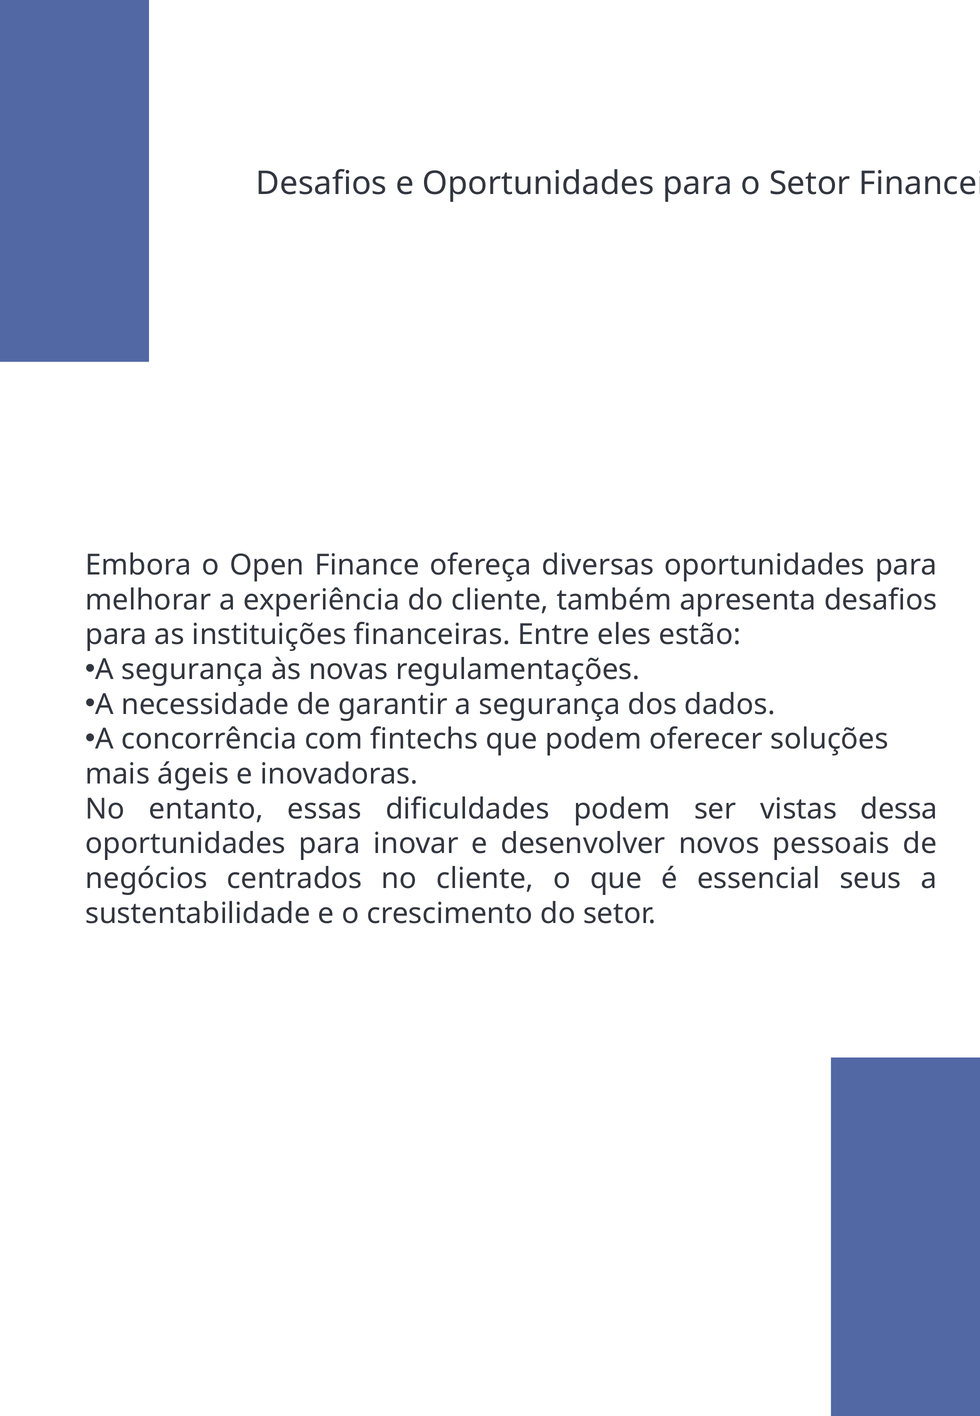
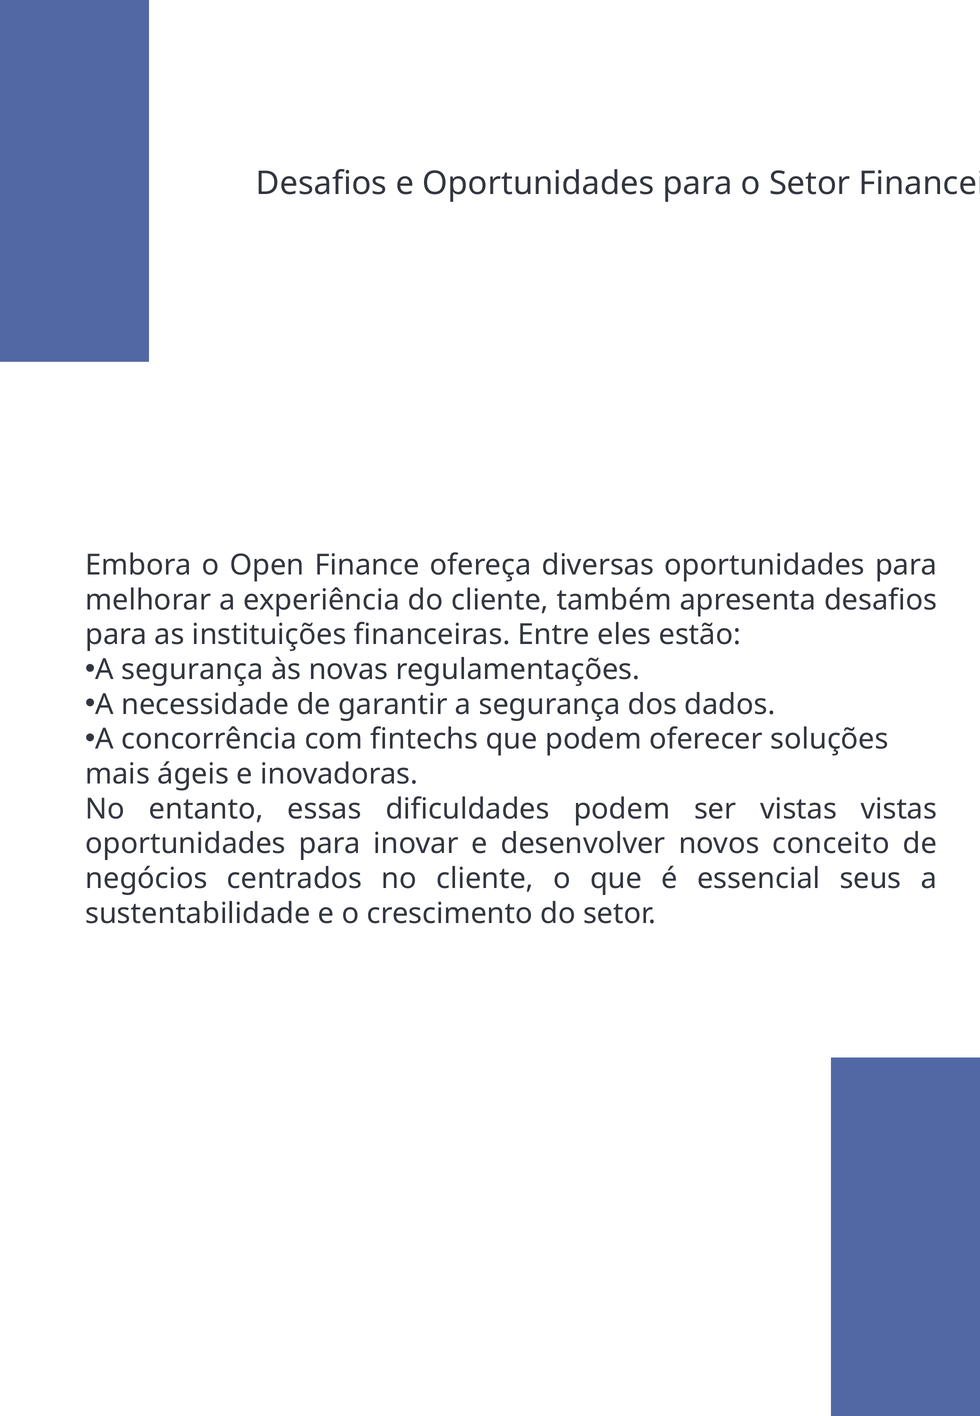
vistas dessa: dessa -> vistas
pessoais: pessoais -> conceito
